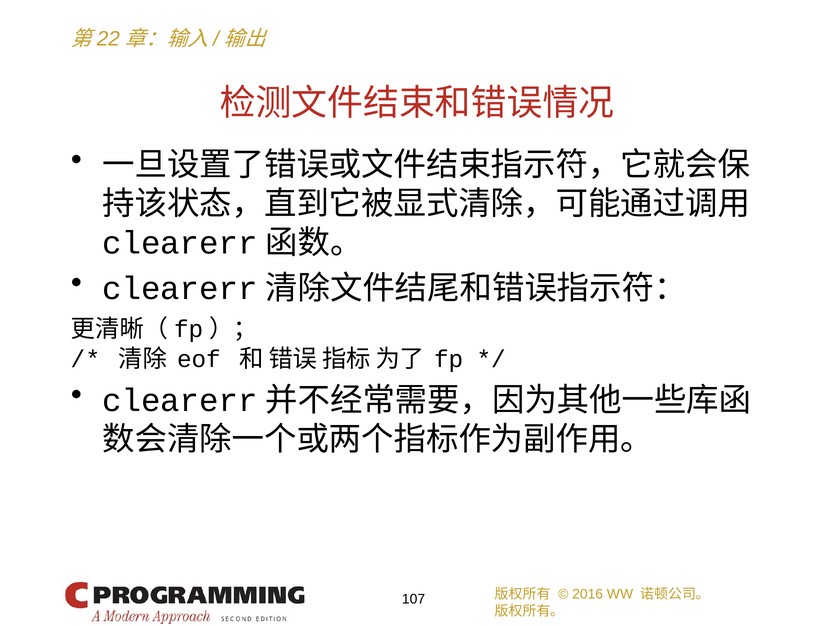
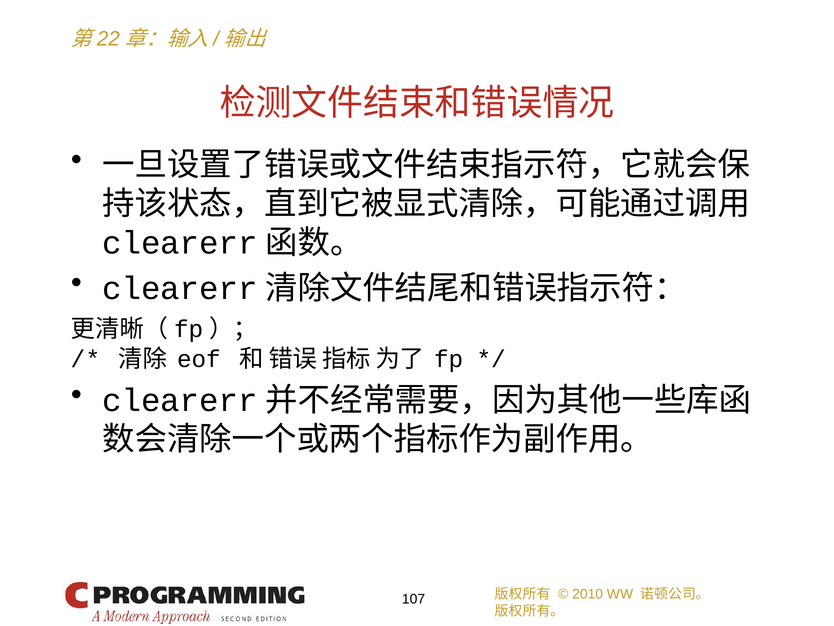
2016: 2016 -> 2010
